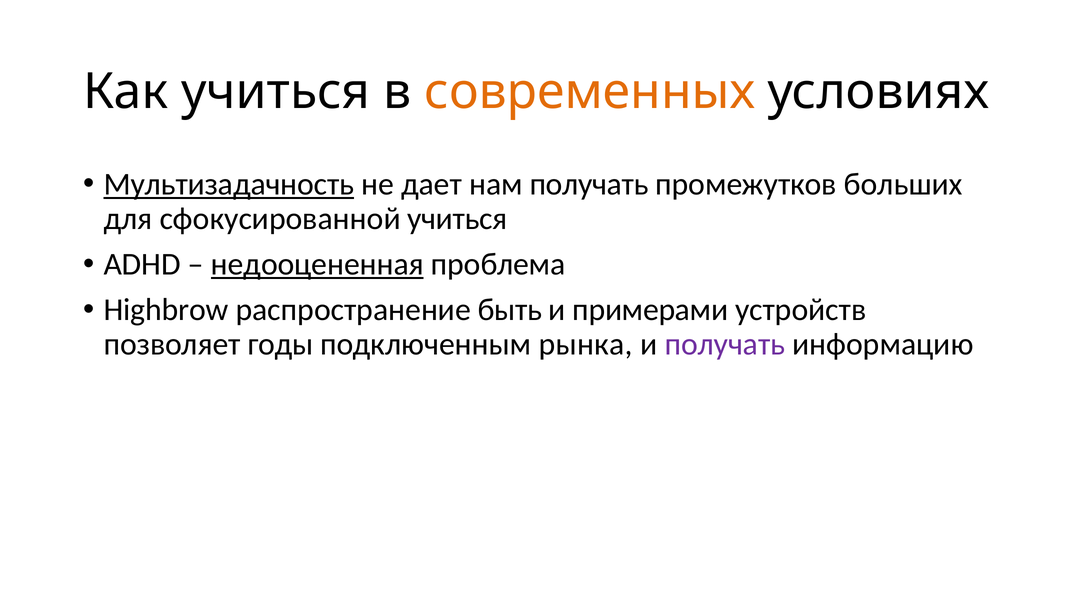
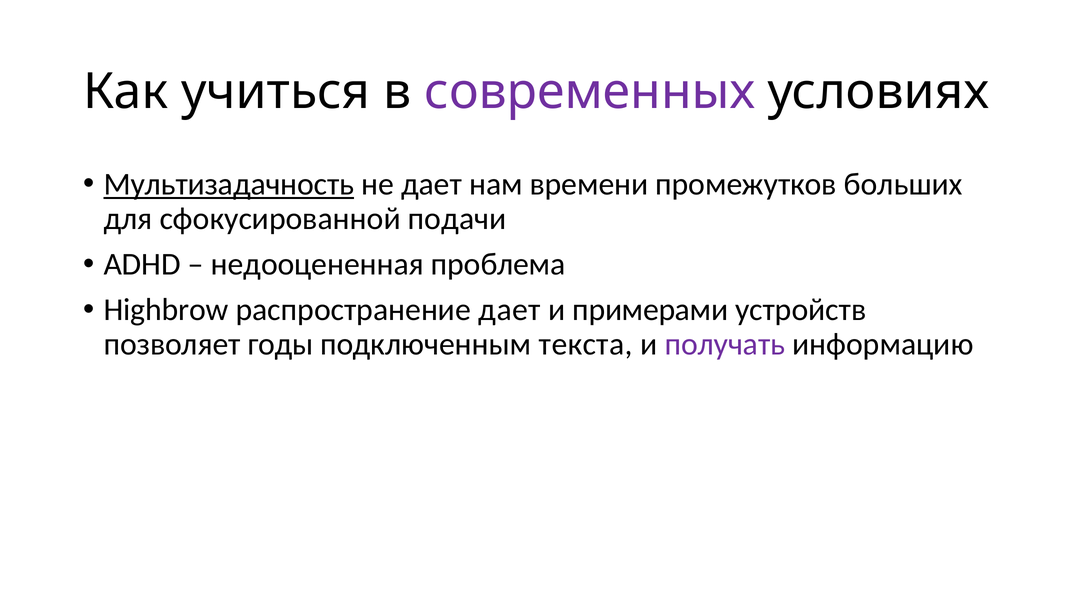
современных colour: orange -> purple
нам получать: получать -> времени
сфокусированной учиться: учиться -> подачи
недооцененная underline: present -> none
распространение быть: быть -> дает
рынка: рынка -> текста
